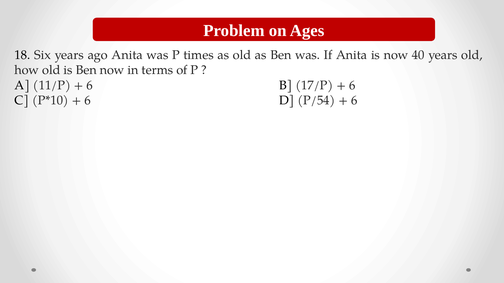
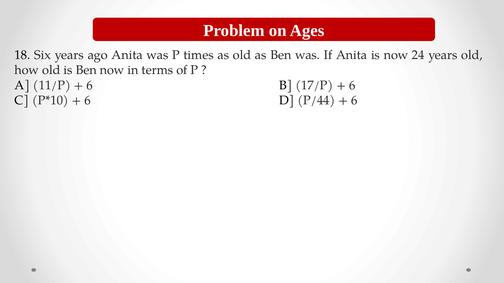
40: 40 -> 24
P/54: P/54 -> P/44
